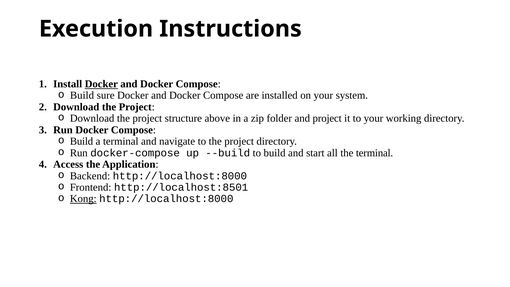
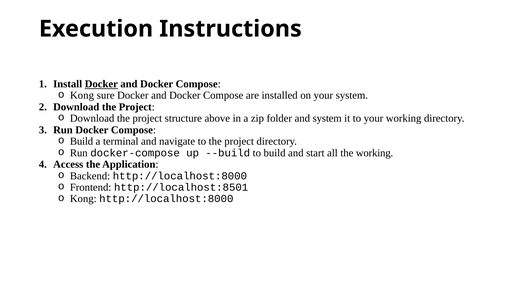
Build at (82, 95): Build -> Kong
and project: project -> system
the terminal: terminal -> working
Kong at (83, 199) underline: present -> none
